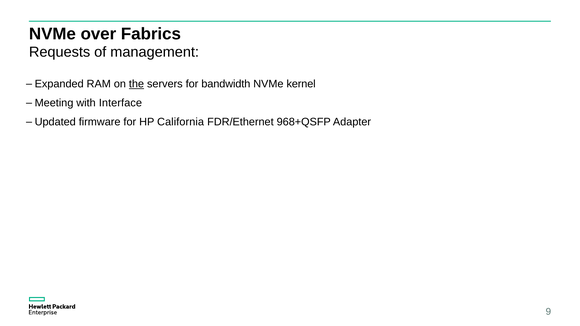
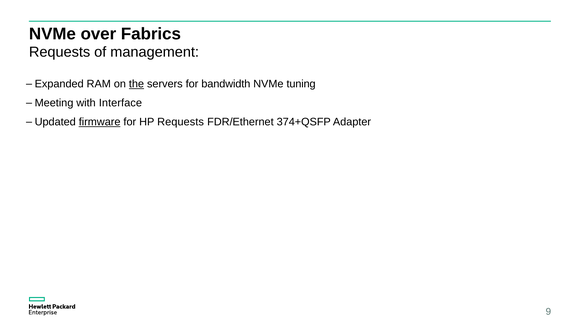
kernel: kernel -> tuning
firmware underline: none -> present
HP California: California -> Requests
968+QSFP: 968+QSFP -> 374+QSFP
